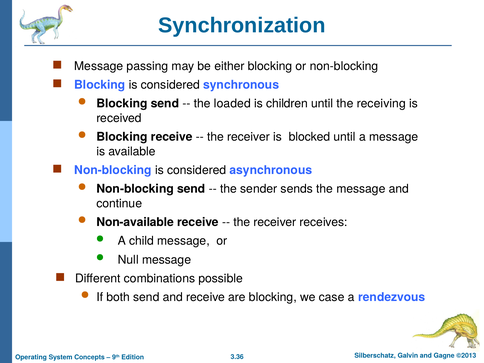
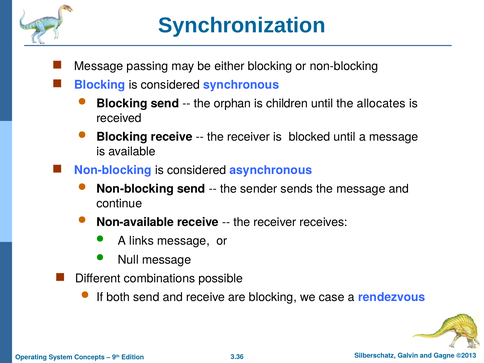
loaded: loaded -> orphan
receiving: receiving -> allocates
child: child -> links
